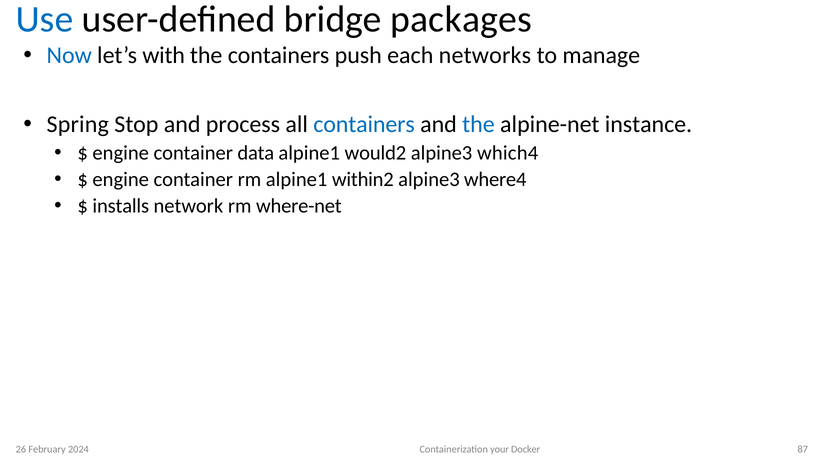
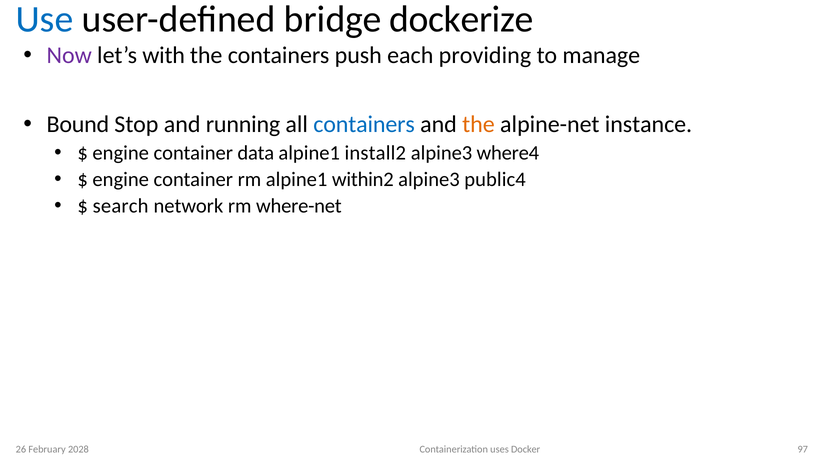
packages: packages -> dockerize
Now colour: blue -> purple
networks: networks -> providing
Spring: Spring -> Bound
process: process -> running
the at (478, 124) colour: blue -> orange
would2: would2 -> install2
which4: which4 -> where4
where4: where4 -> public4
installs: installs -> search
2024: 2024 -> 2028
your: your -> uses
87: 87 -> 97
